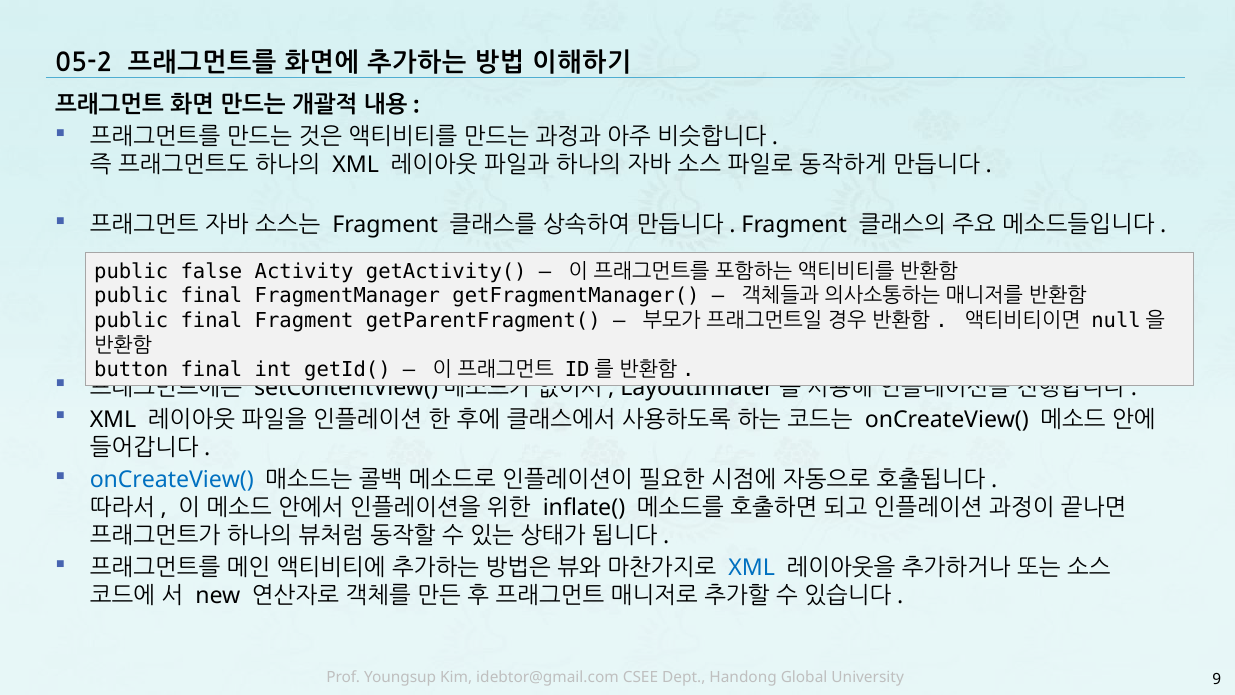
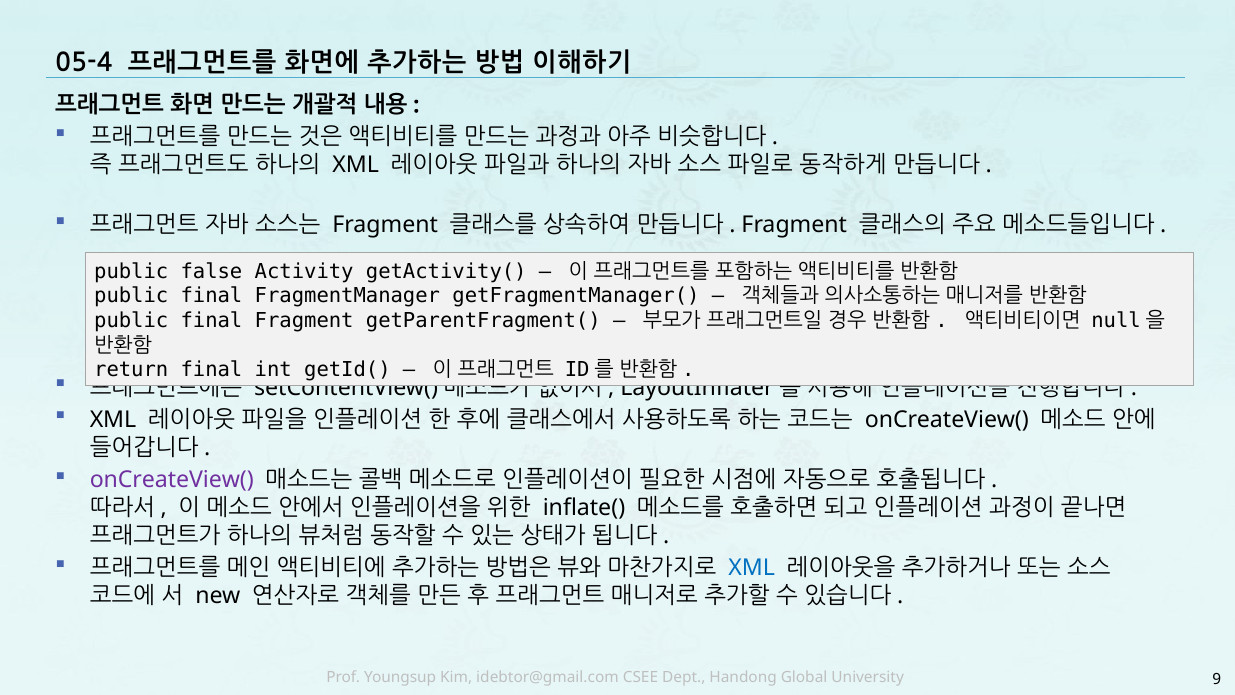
05-2: 05-2 -> 05-4
button: button -> return
onCreateView( at (172, 480) colour: blue -> purple
